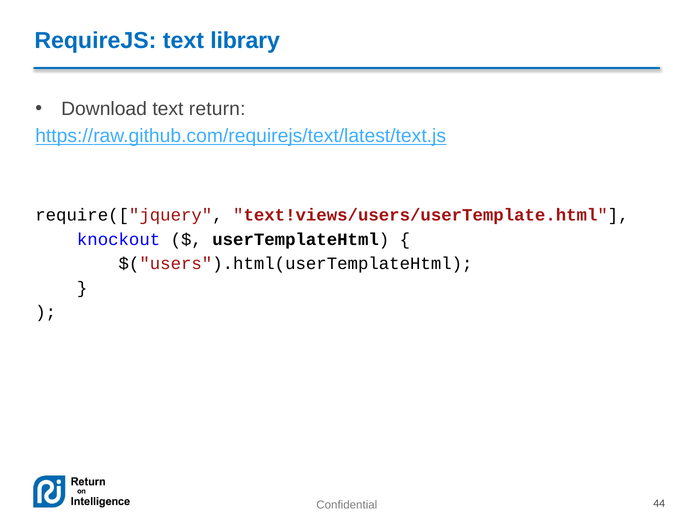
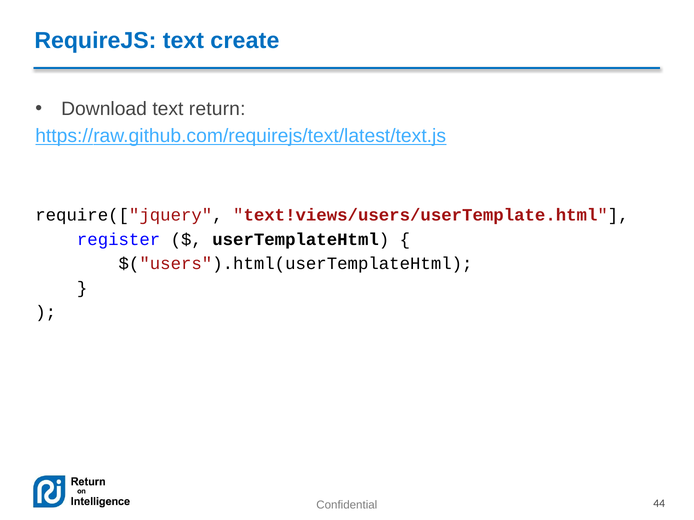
library: library -> create
knockout: knockout -> register
